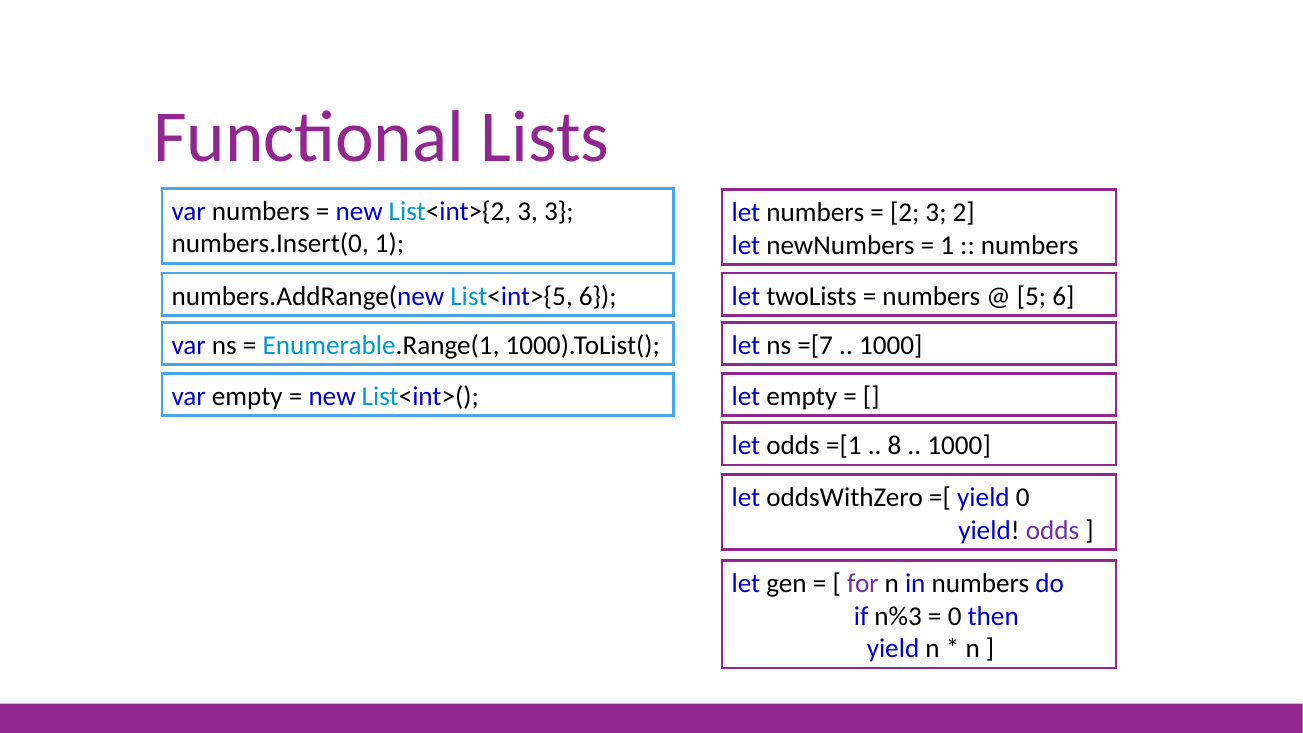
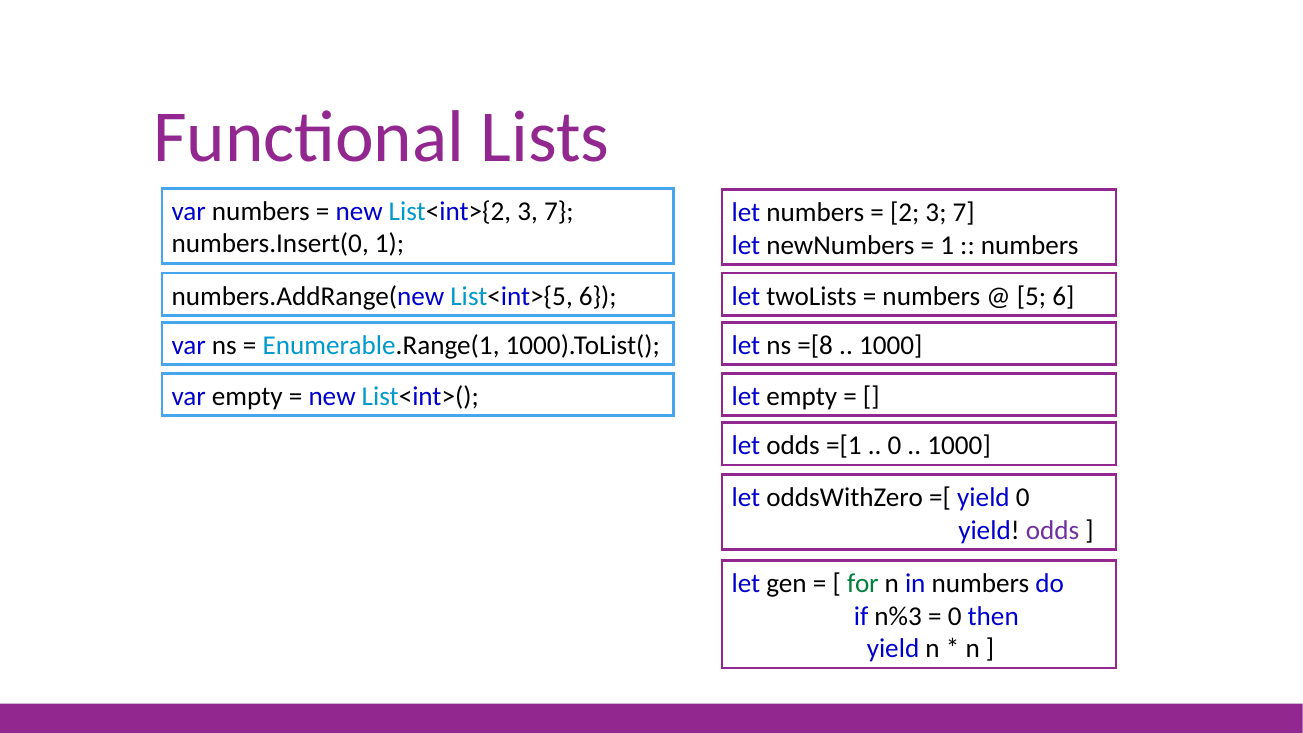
List<int>{2 3 3: 3 -> 7
2 3 2: 2 -> 7
=[7: =[7 -> =[8
8 at (895, 446): 8 -> 0
for colour: purple -> green
